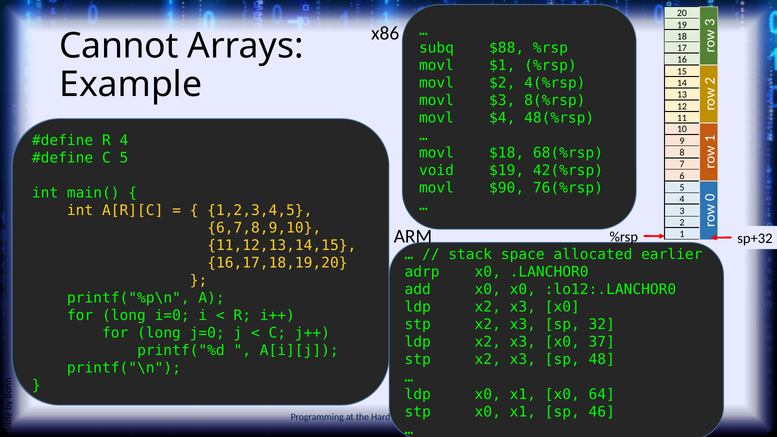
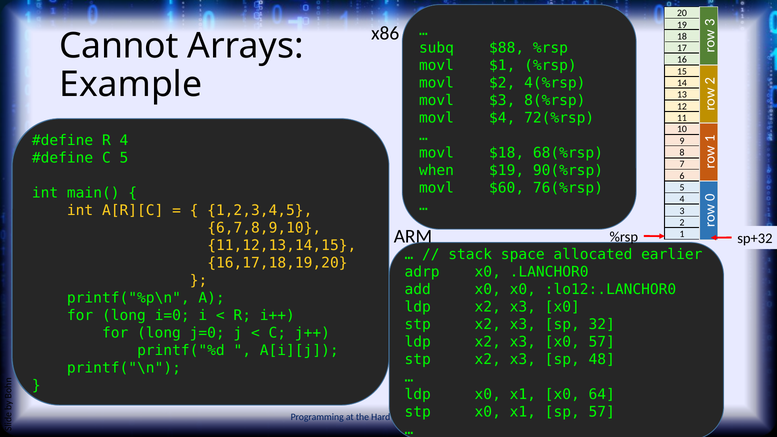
48(%rsp: 48(%rsp -> 72(%rsp
void: void -> when
42(%rsp: 42(%rsp -> 90(%rsp
$90: $90 -> $60
x0 37: 37 -> 57
sp 46: 46 -> 57
